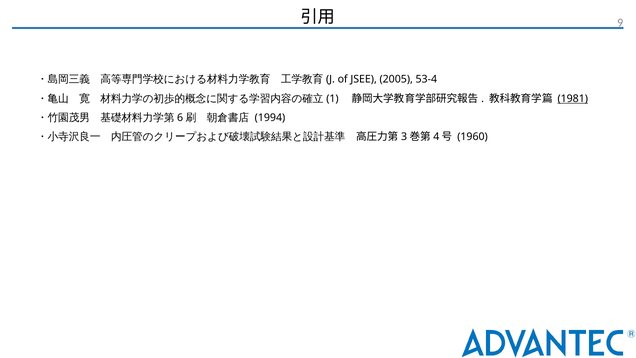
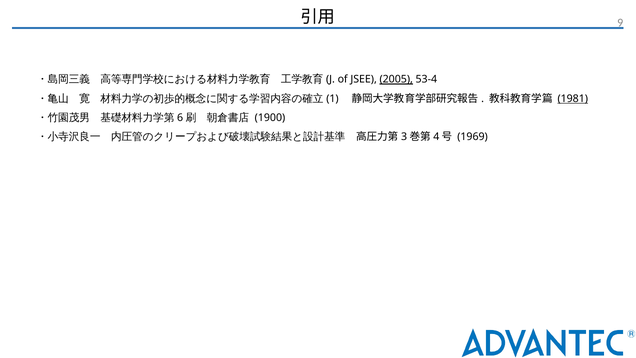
2005 underline: none -> present
1994: 1994 -> 1900
1960: 1960 -> 1969
